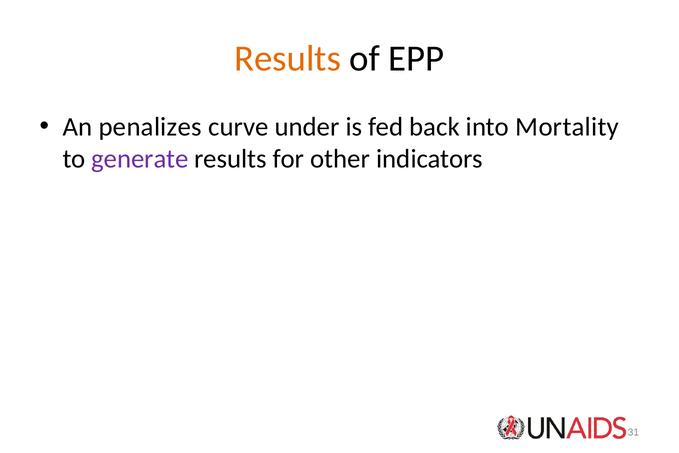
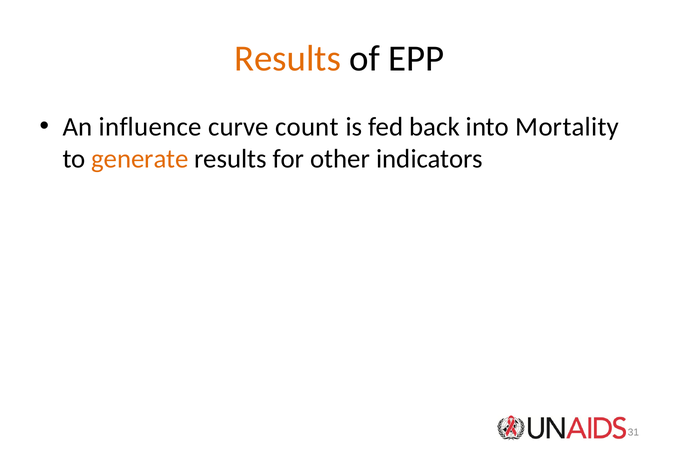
penalizes: penalizes -> influence
under: under -> count
generate colour: purple -> orange
